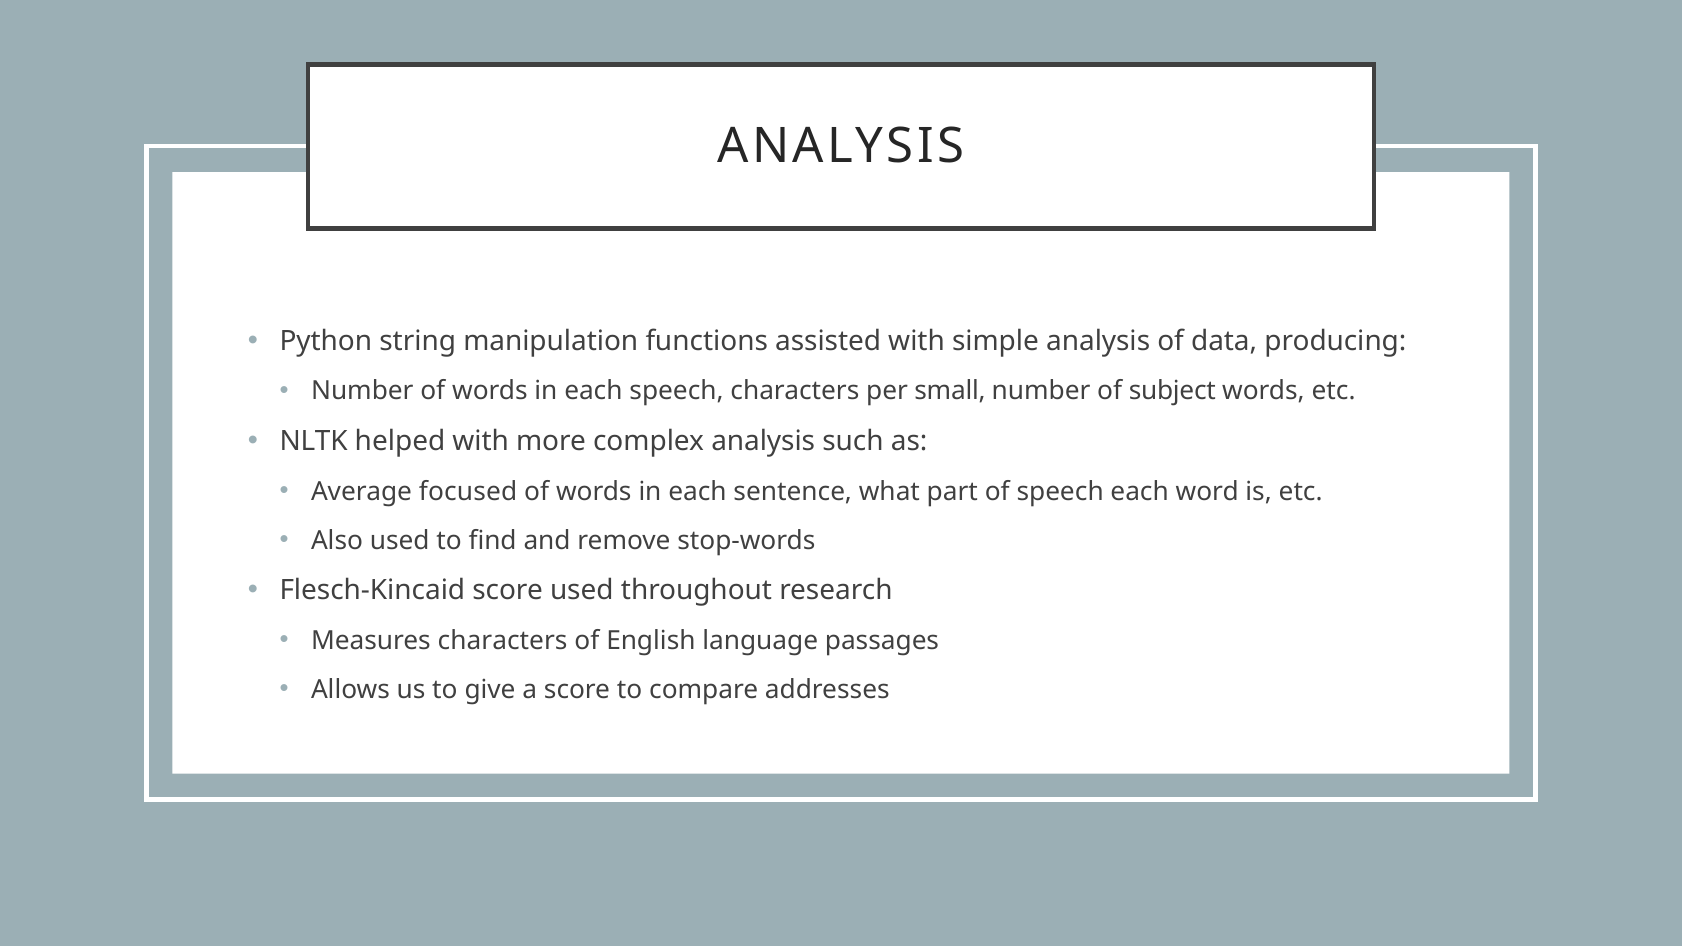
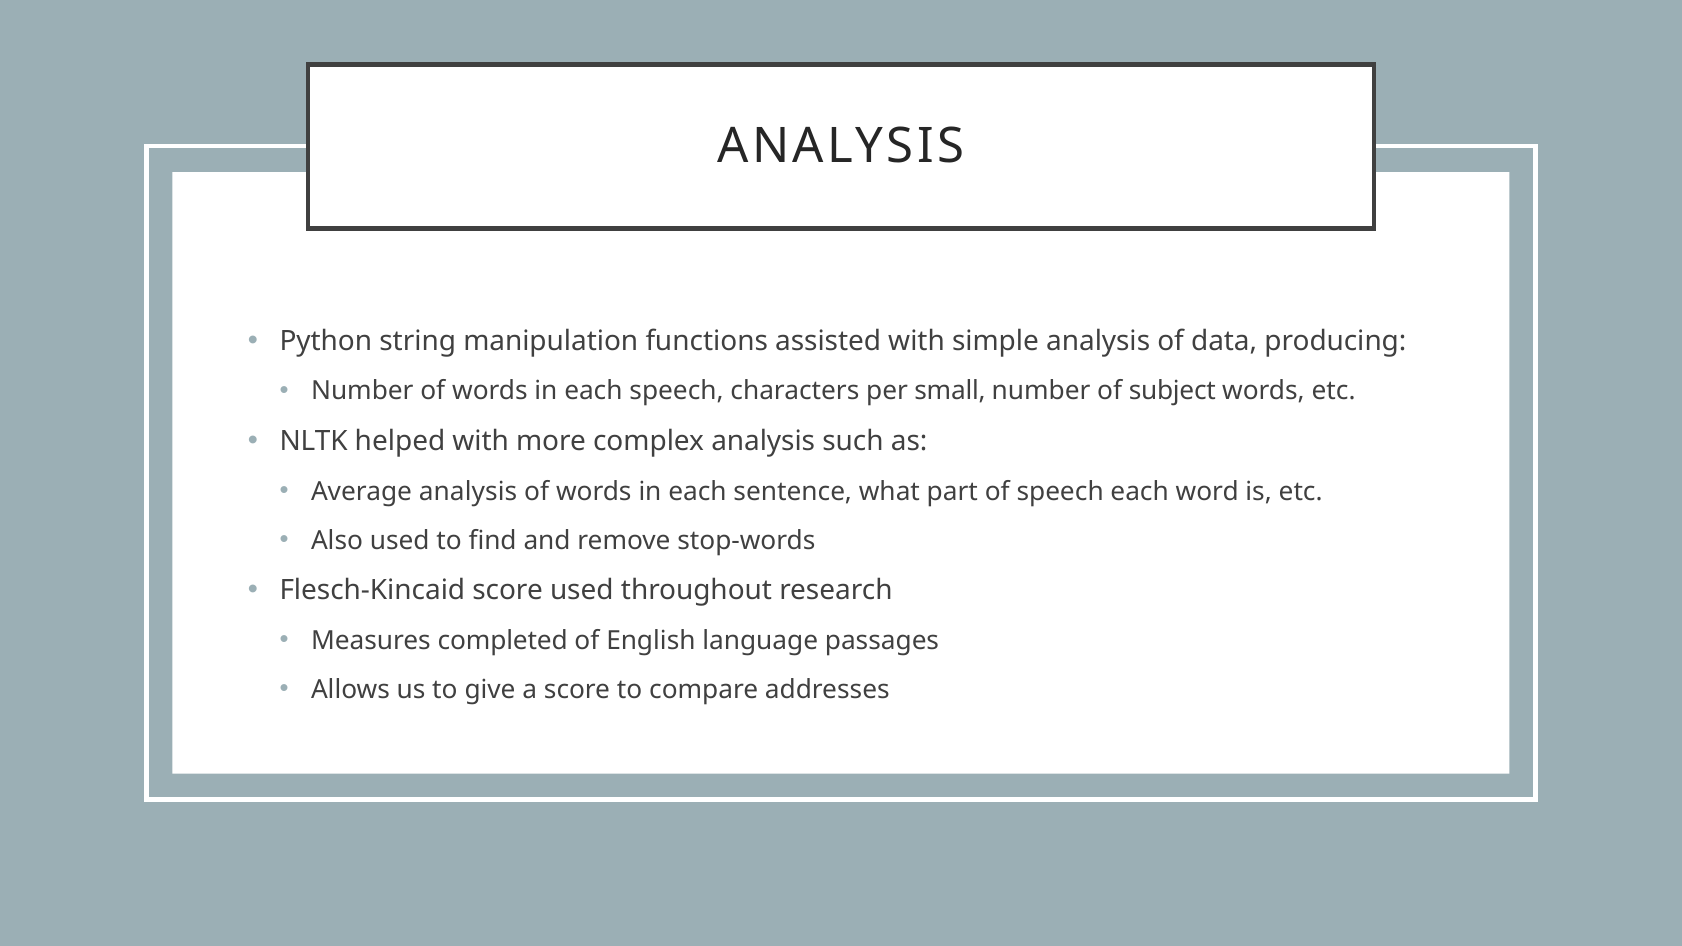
Average focused: focused -> analysis
Measures characters: characters -> completed
